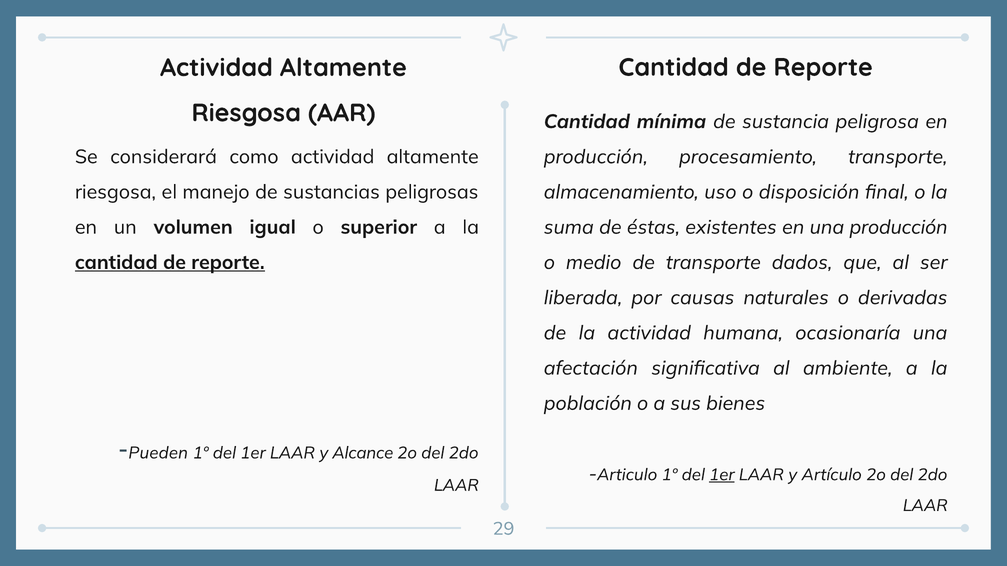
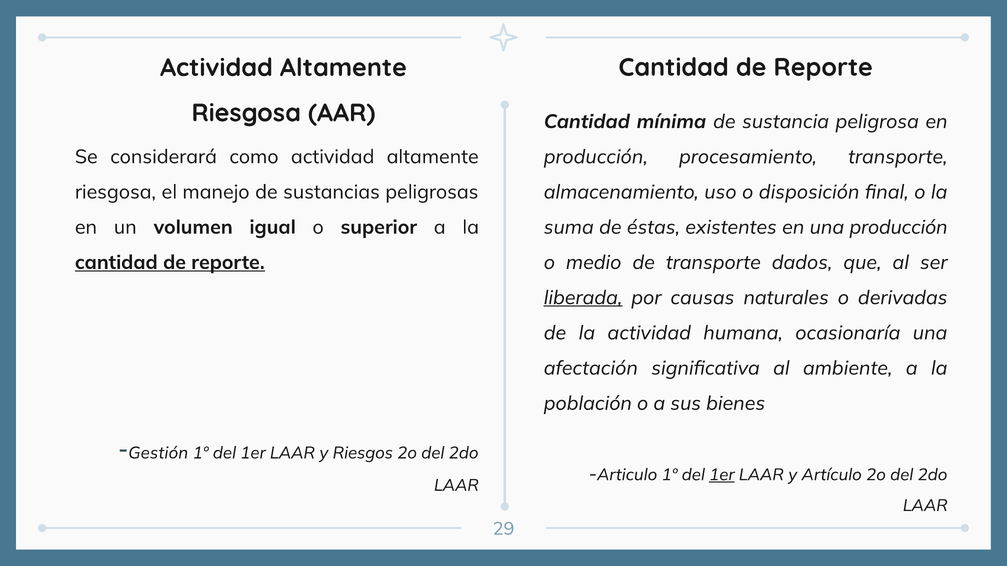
liberada underline: none -> present
Pueden: Pueden -> Gestión
Alcance: Alcance -> Riesgos
